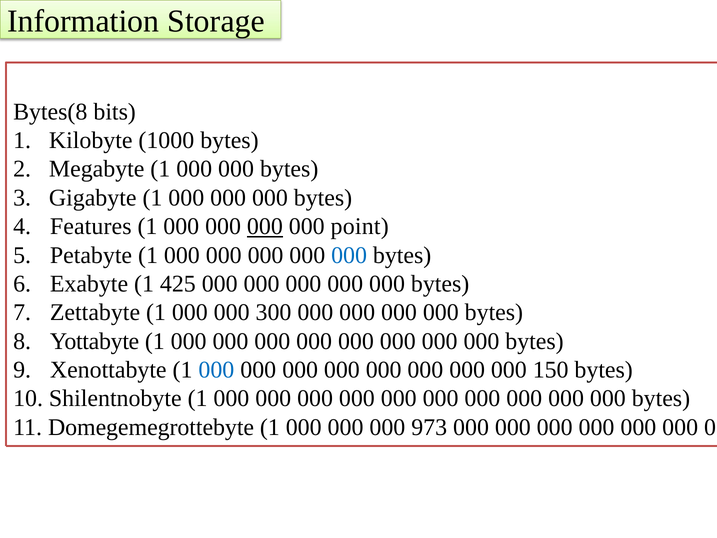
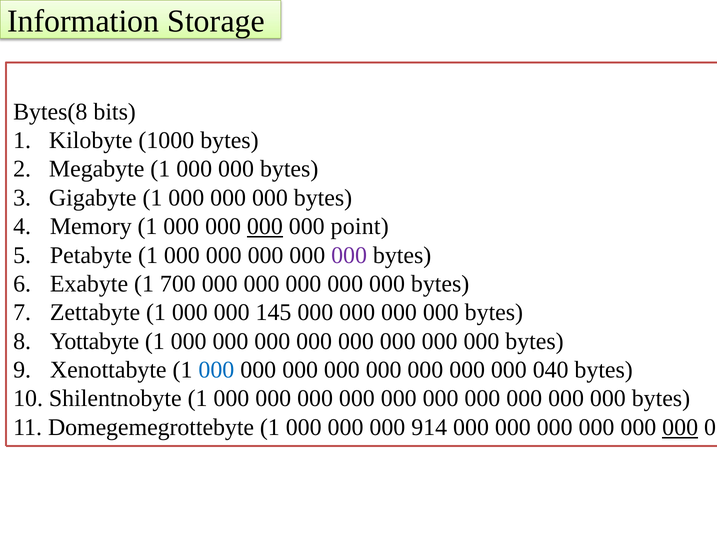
Features: Features -> Memory
000 at (349, 255) colour: blue -> purple
425: 425 -> 700
300: 300 -> 145
150: 150 -> 040
973: 973 -> 914
000 at (680, 427) underline: none -> present
